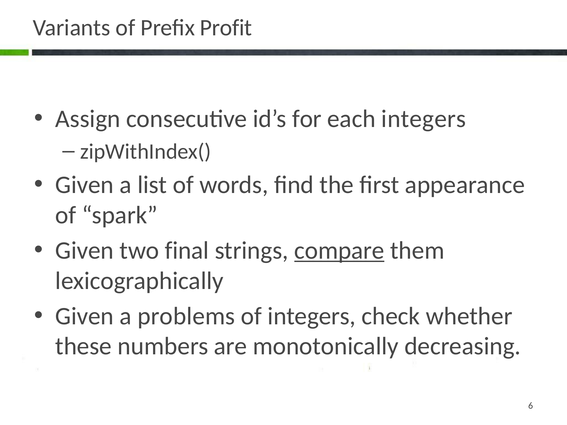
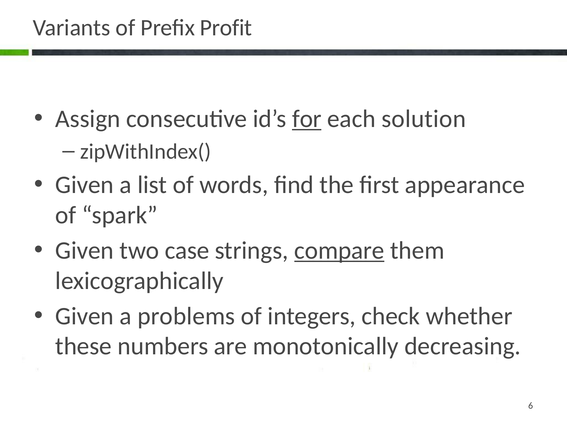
for underline: none -> present
each integers: integers -> solution
final: final -> case
